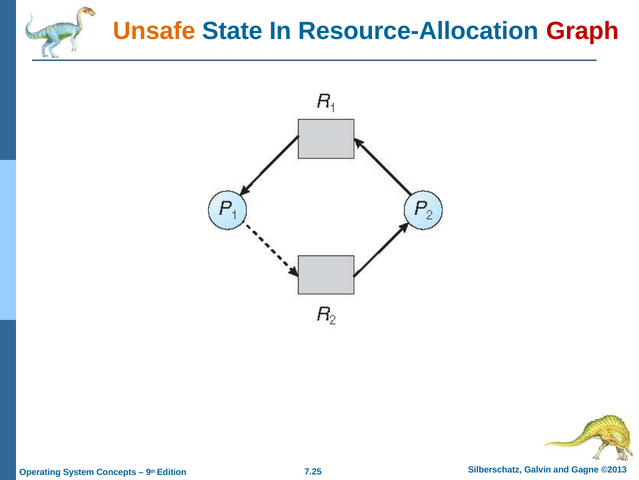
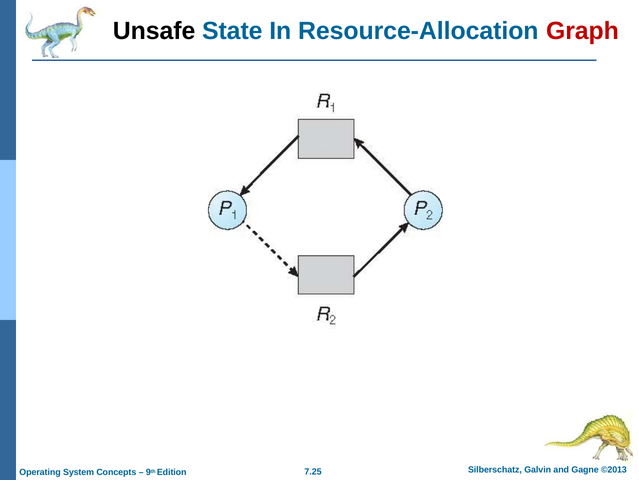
Unsafe colour: orange -> black
